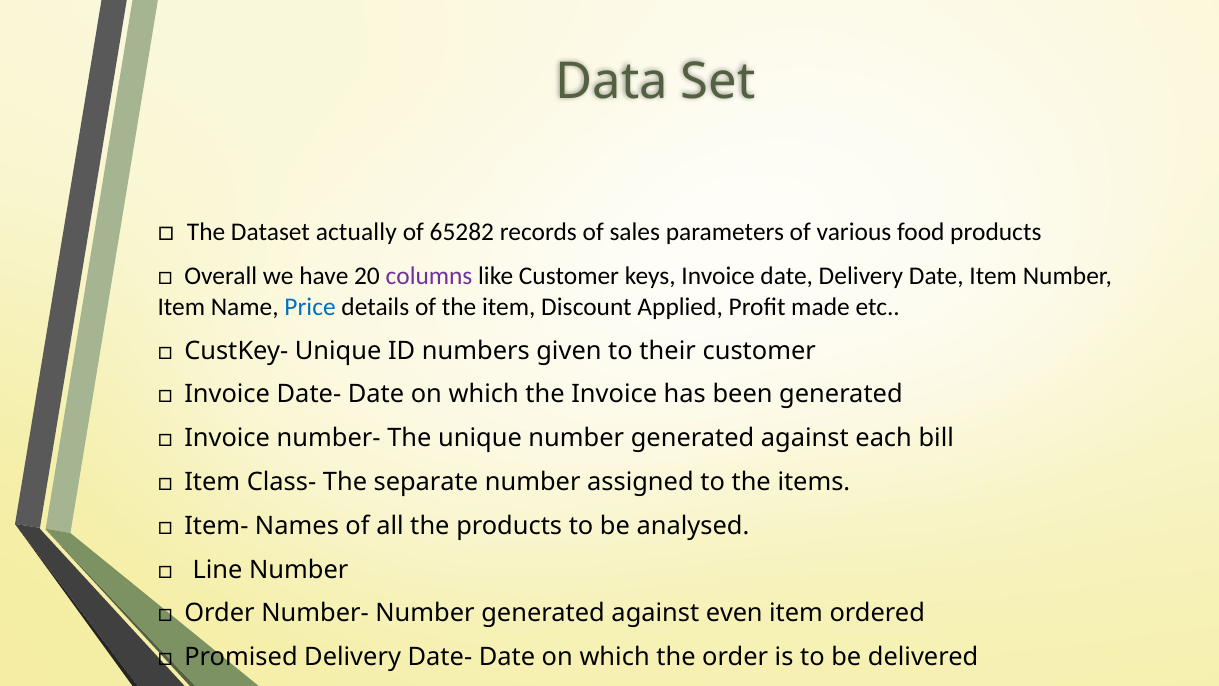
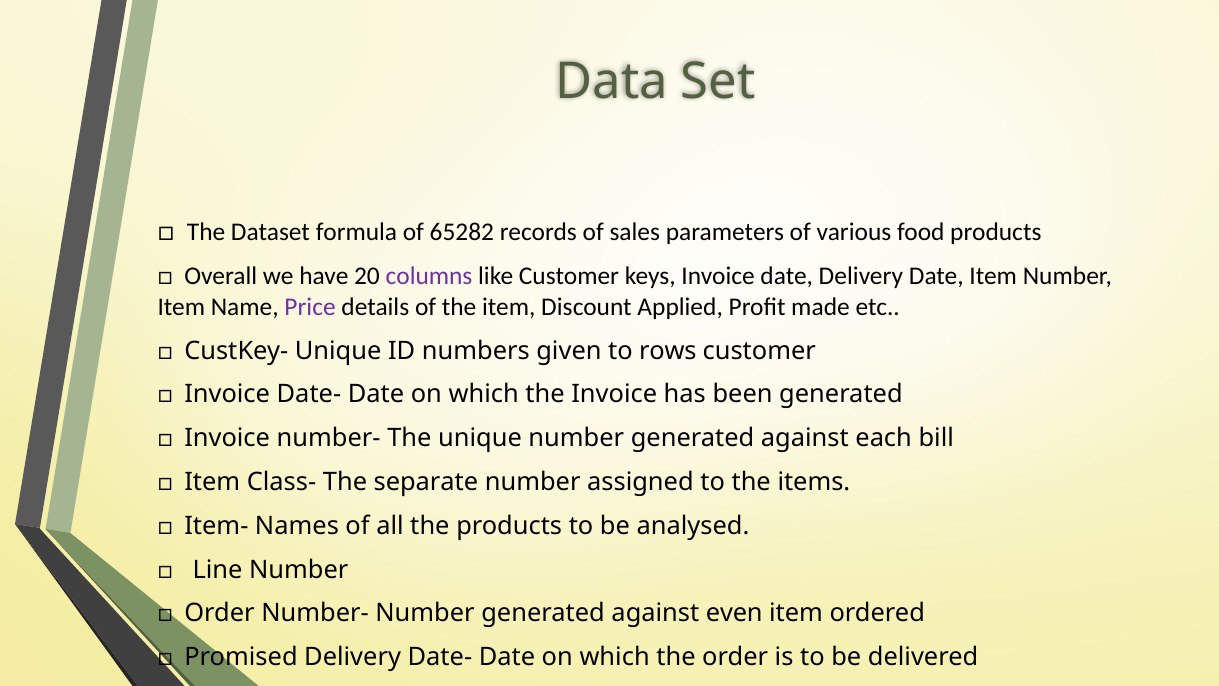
actually: actually -> formula
Price colour: blue -> purple
their: their -> rows
